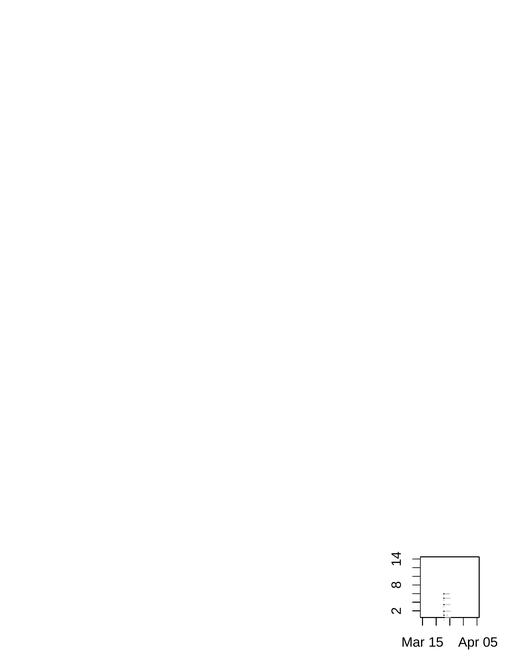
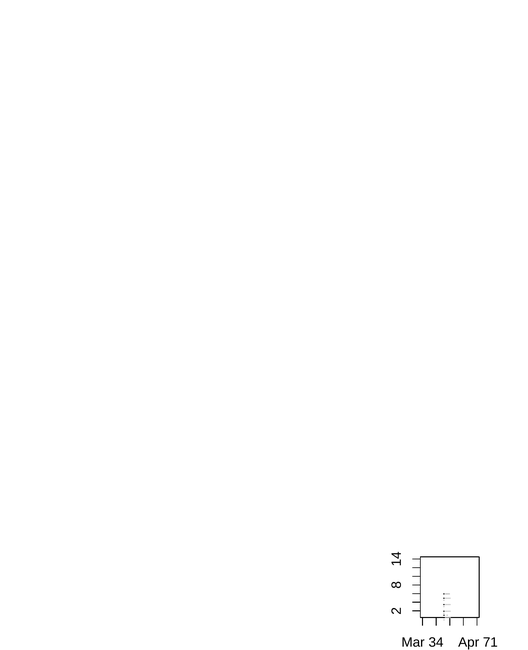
15: 15 -> 34
05: 05 -> 71
